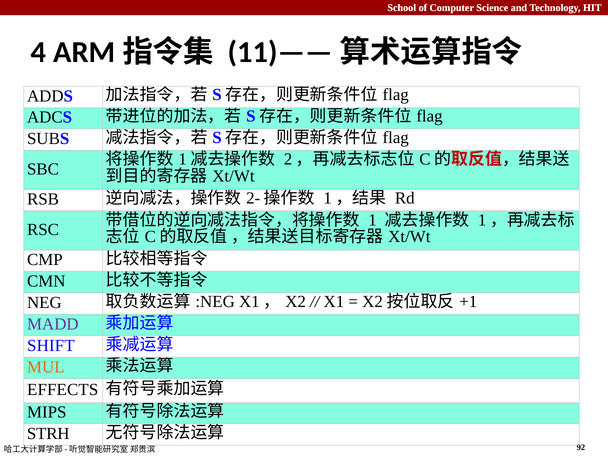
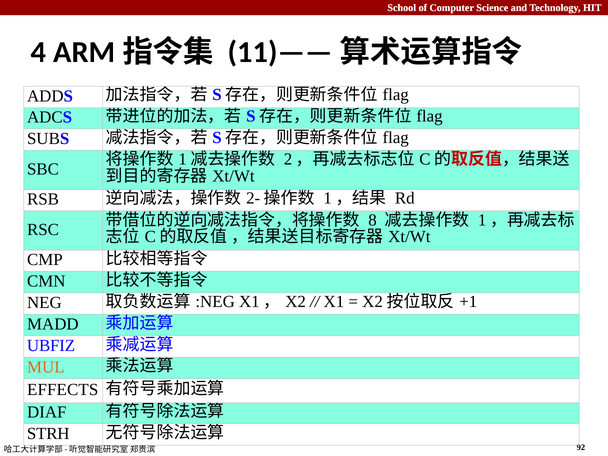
1: 1 -> 8
MADD colour: purple -> black
SHIFT: SHIFT -> UBFIZ
MIPS: MIPS -> DIAF
